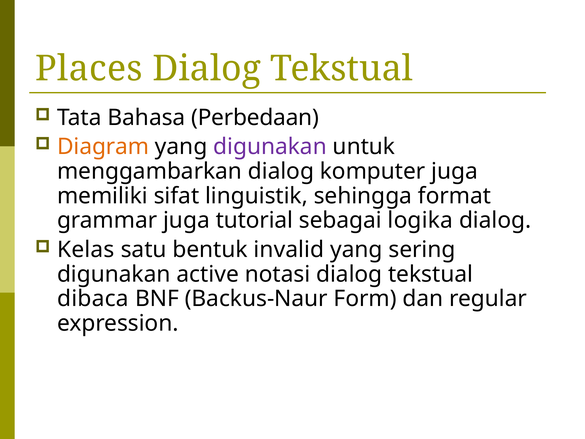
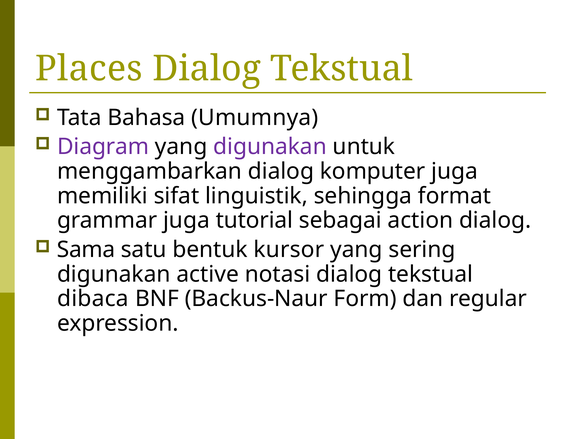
Perbedaan: Perbedaan -> Umumnya
Diagram colour: orange -> purple
logika: logika -> action
Kelas: Kelas -> Sama
invalid: invalid -> kursor
